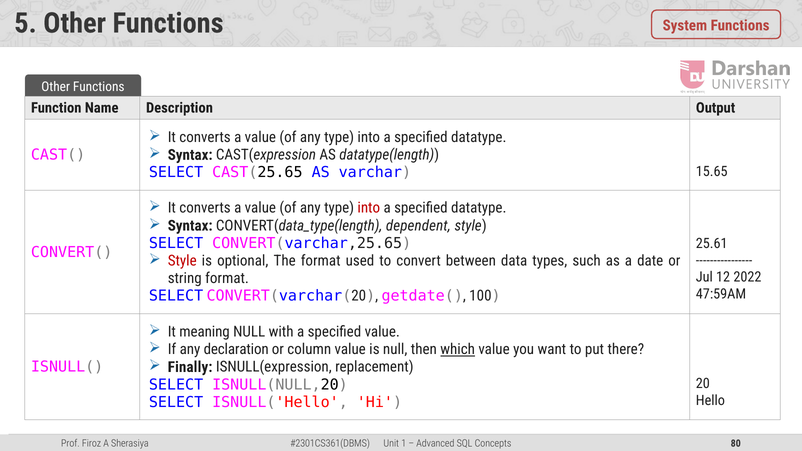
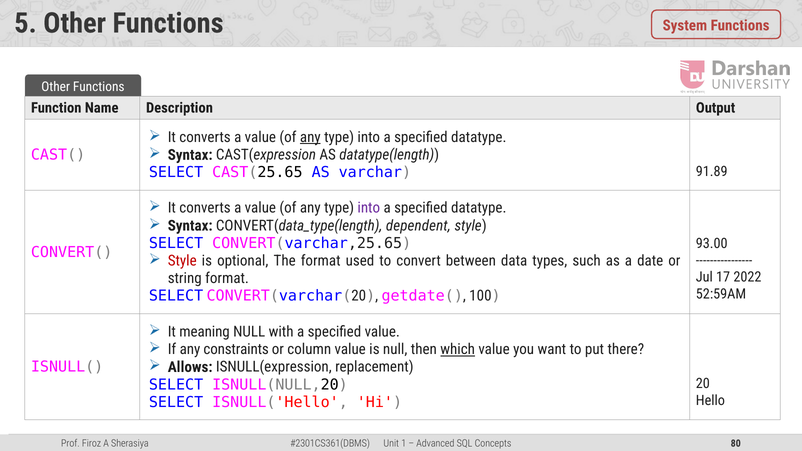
any at (310, 137) underline: none -> present
15.65: 15.65 -> 91.89
into at (369, 208) colour: red -> purple
25.61: 25.61 -> 93.00
12: 12 -> 17
47:59AM: 47:59AM -> 52:59AM
declaration: declaration -> constraints
Finally: Finally -> Allows
